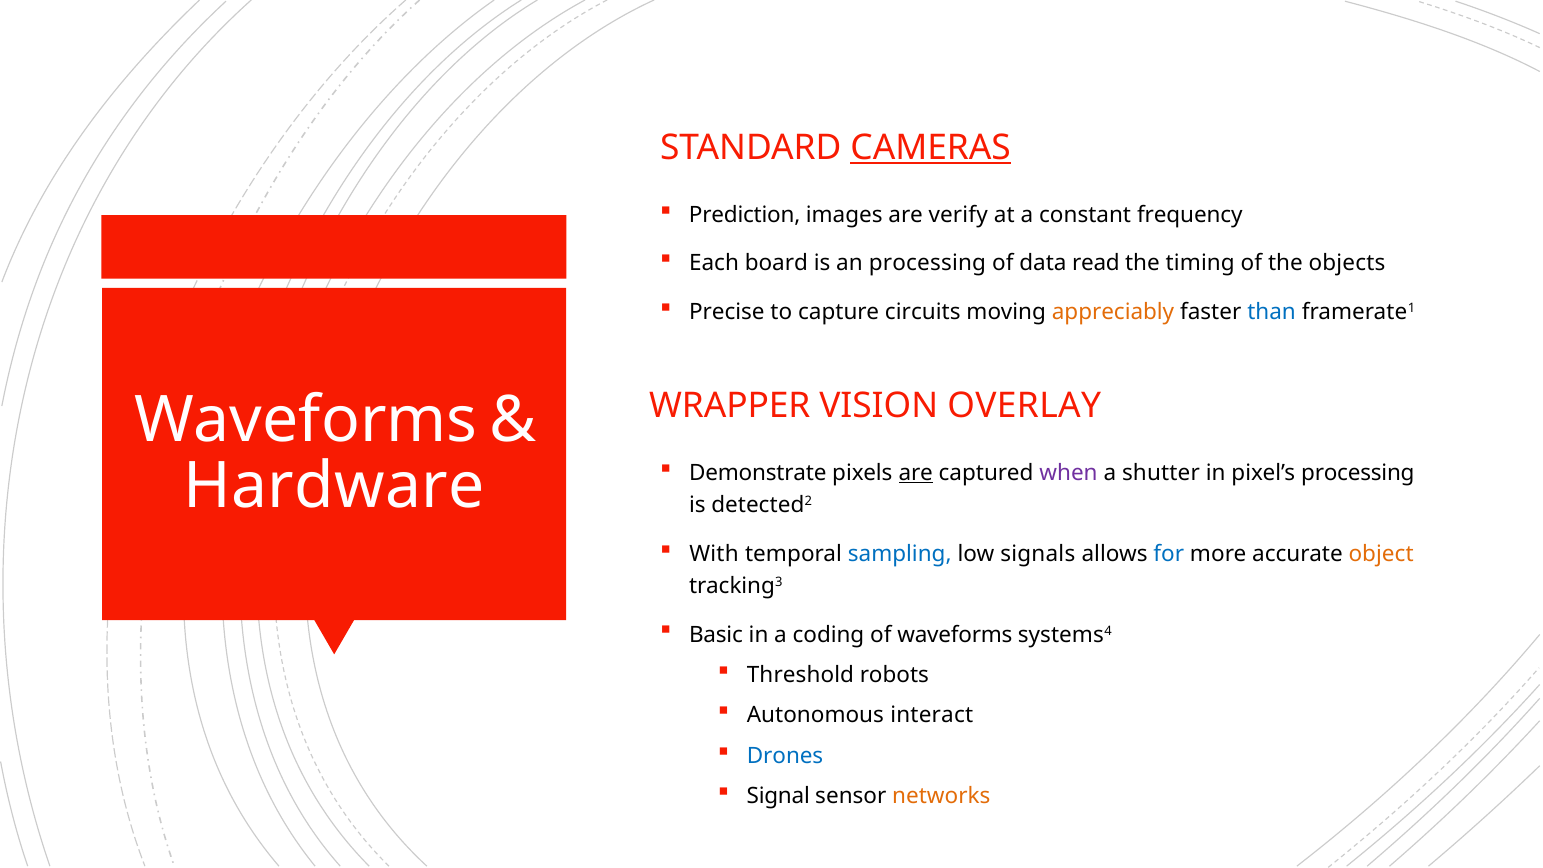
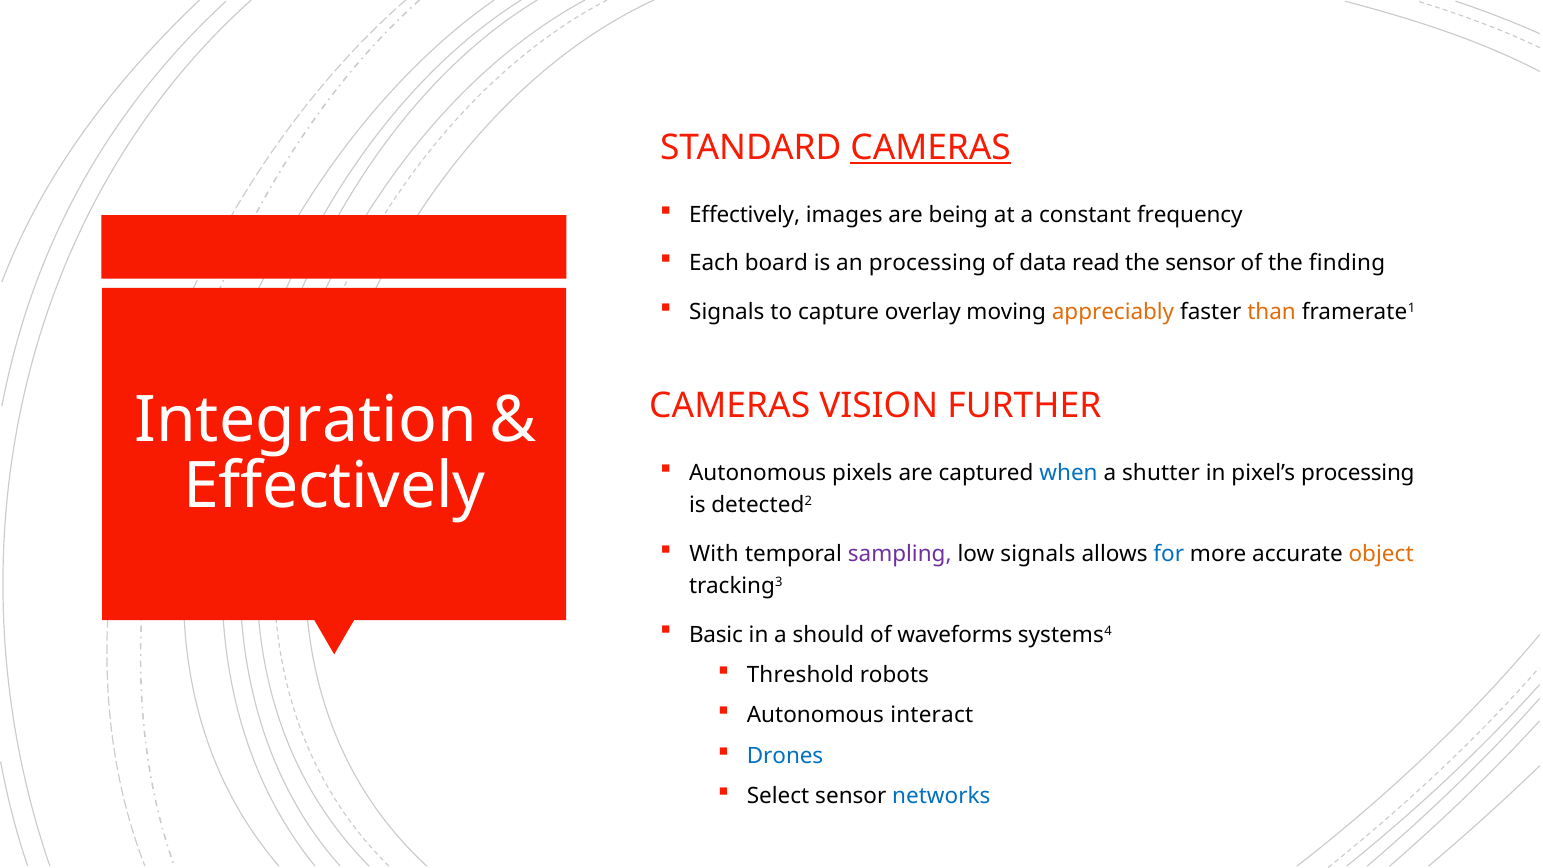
Prediction at (745, 215): Prediction -> Effectively
verify: verify -> being
the timing: timing -> sensor
objects: objects -> finding
Precise at (727, 312): Precise -> Signals
circuits: circuits -> overlay
than colour: blue -> orange
WRAPPER at (730, 406): WRAPPER -> CAMERAS
OVERLAY: OVERLAY -> FURTHER
Waveforms at (306, 420): Waveforms -> Integration
Demonstrate at (758, 473): Demonstrate -> Autonomous
are at (916, 473) underline: present -> none
when colour: purple -> blue
Hardware at (334, 486): Hardware -> Effectively
sampling colour: blue -> purple
coding: coding -> should
Signal: Signal -> Select
networks colour: orange -> blue
